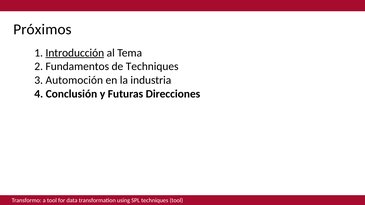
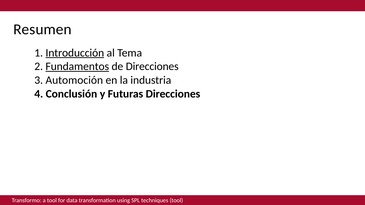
Próximos: Próximos -> Resumen
Fundamentos underline: none -> present
de Techniques: Techniques -> Direcciones
